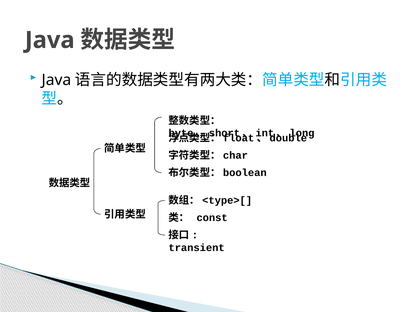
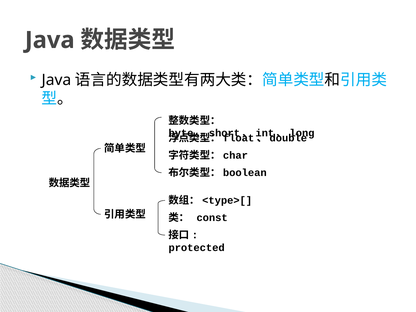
transient: transient -> protected
